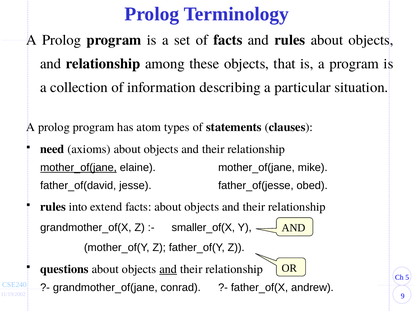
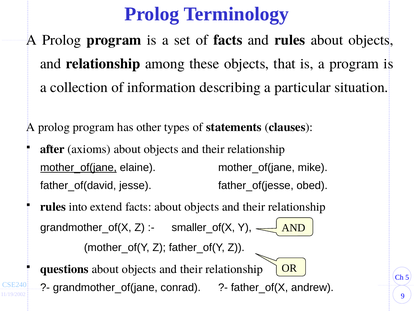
atom: atom -> other
need: need -> after
and at (168, 269) underline: present -> none
